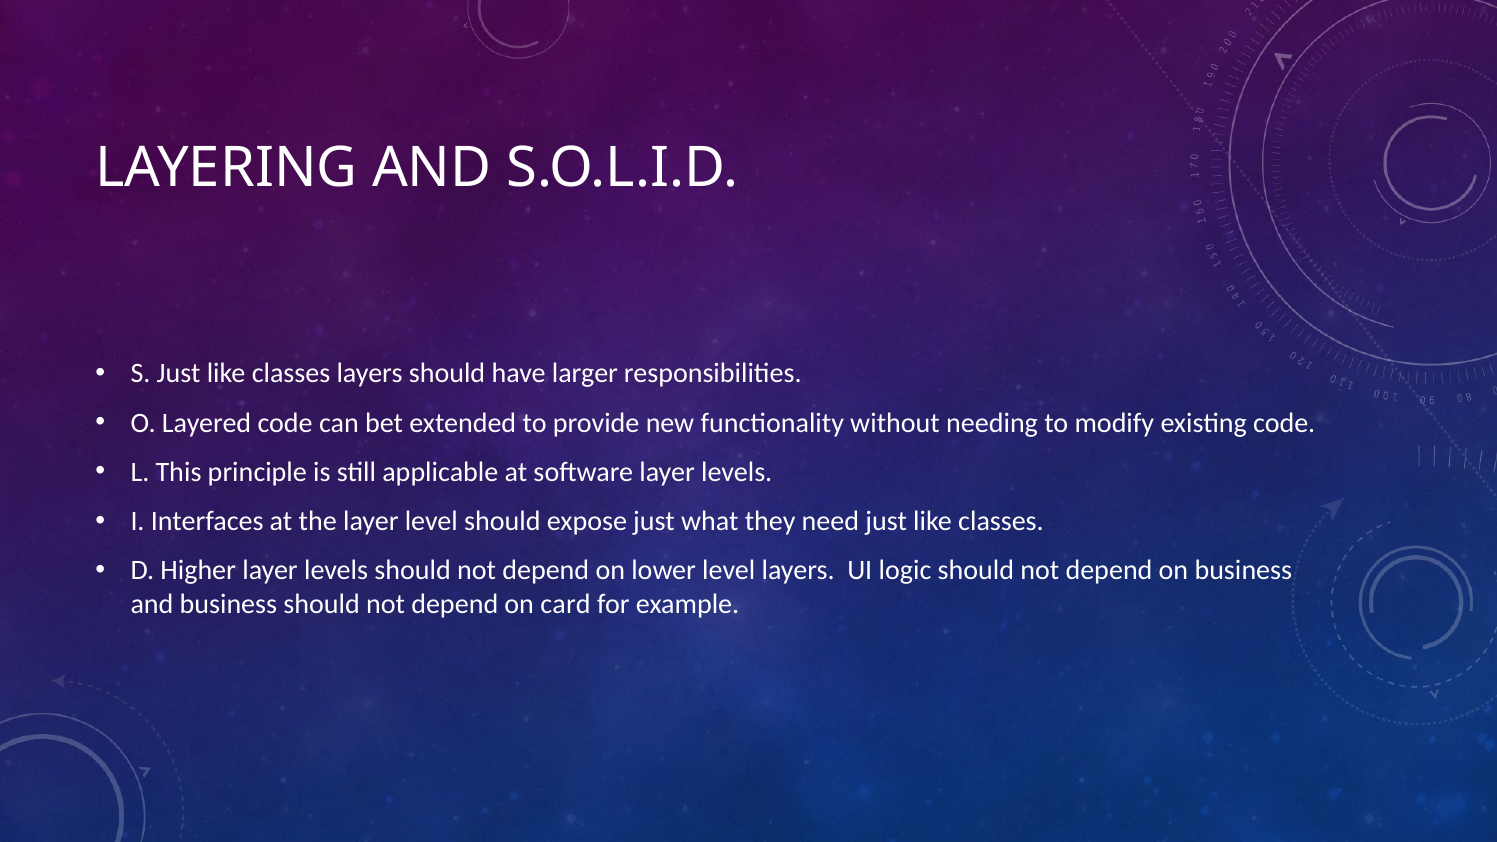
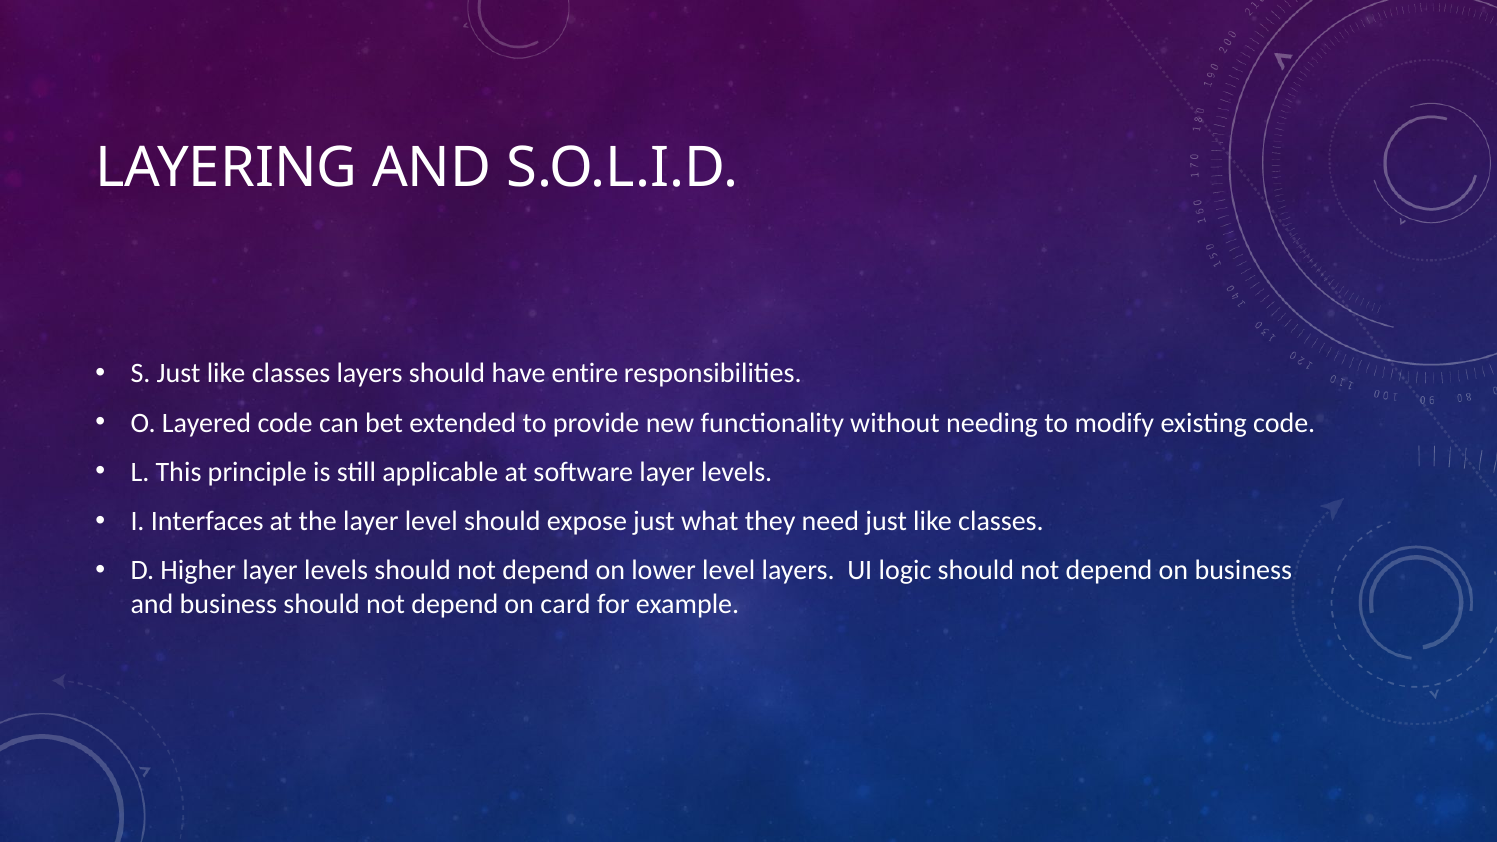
larger: larger -> entire
